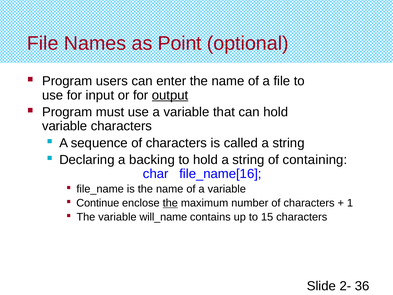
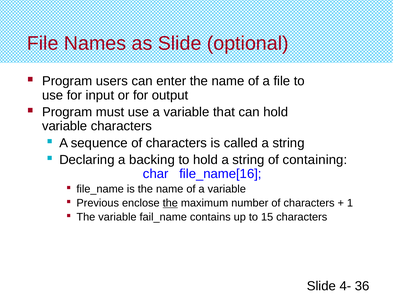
as Point: Point -> Slide
output underline: present -> none
Continue: Continue -> Previous
will_name: will_name -> fail_name
2-: 2- -> 4-
